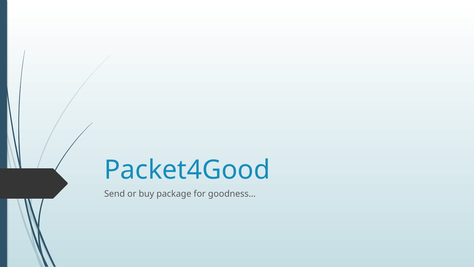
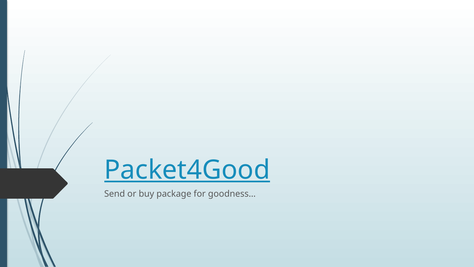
Packet4Good underline: none -> present
